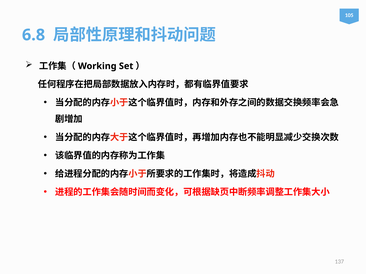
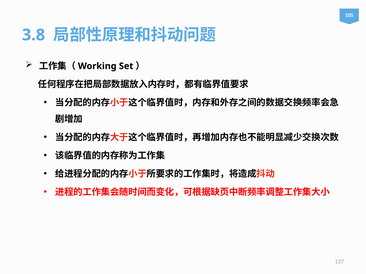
6.8: 6.8 -> 3.8
